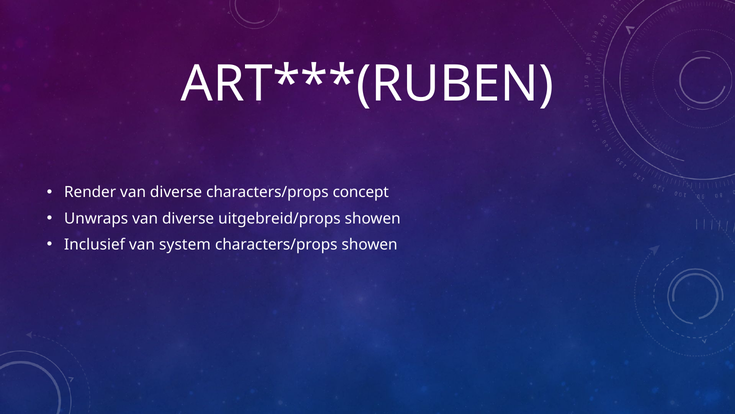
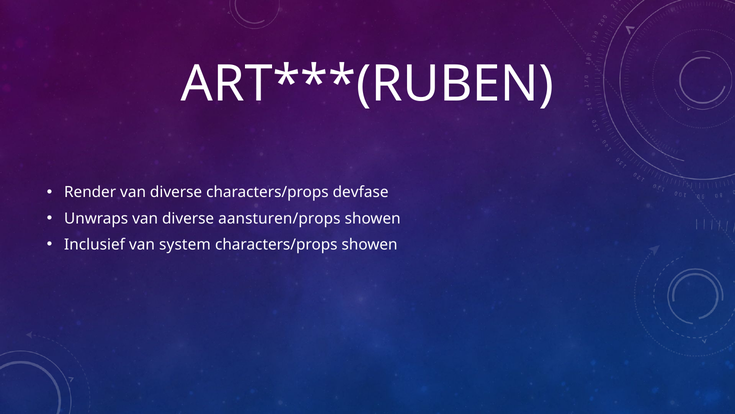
concept: concept -> devfase
uitgebreid/props: uitgebreid/props -> aansturen/props
